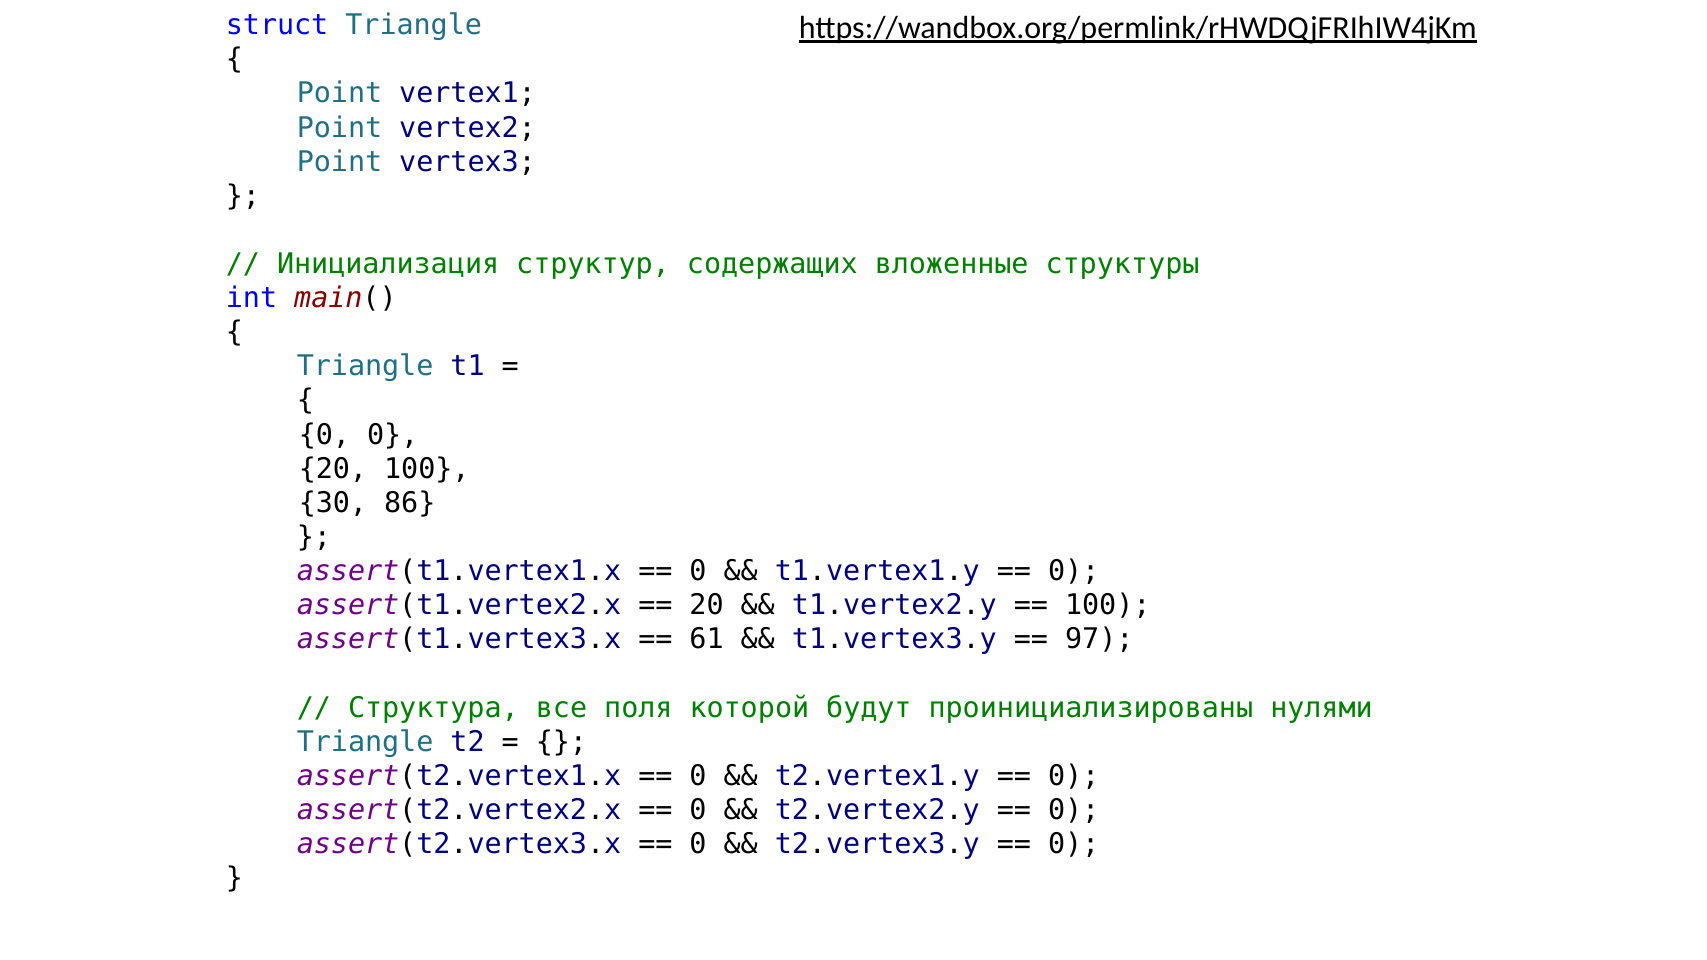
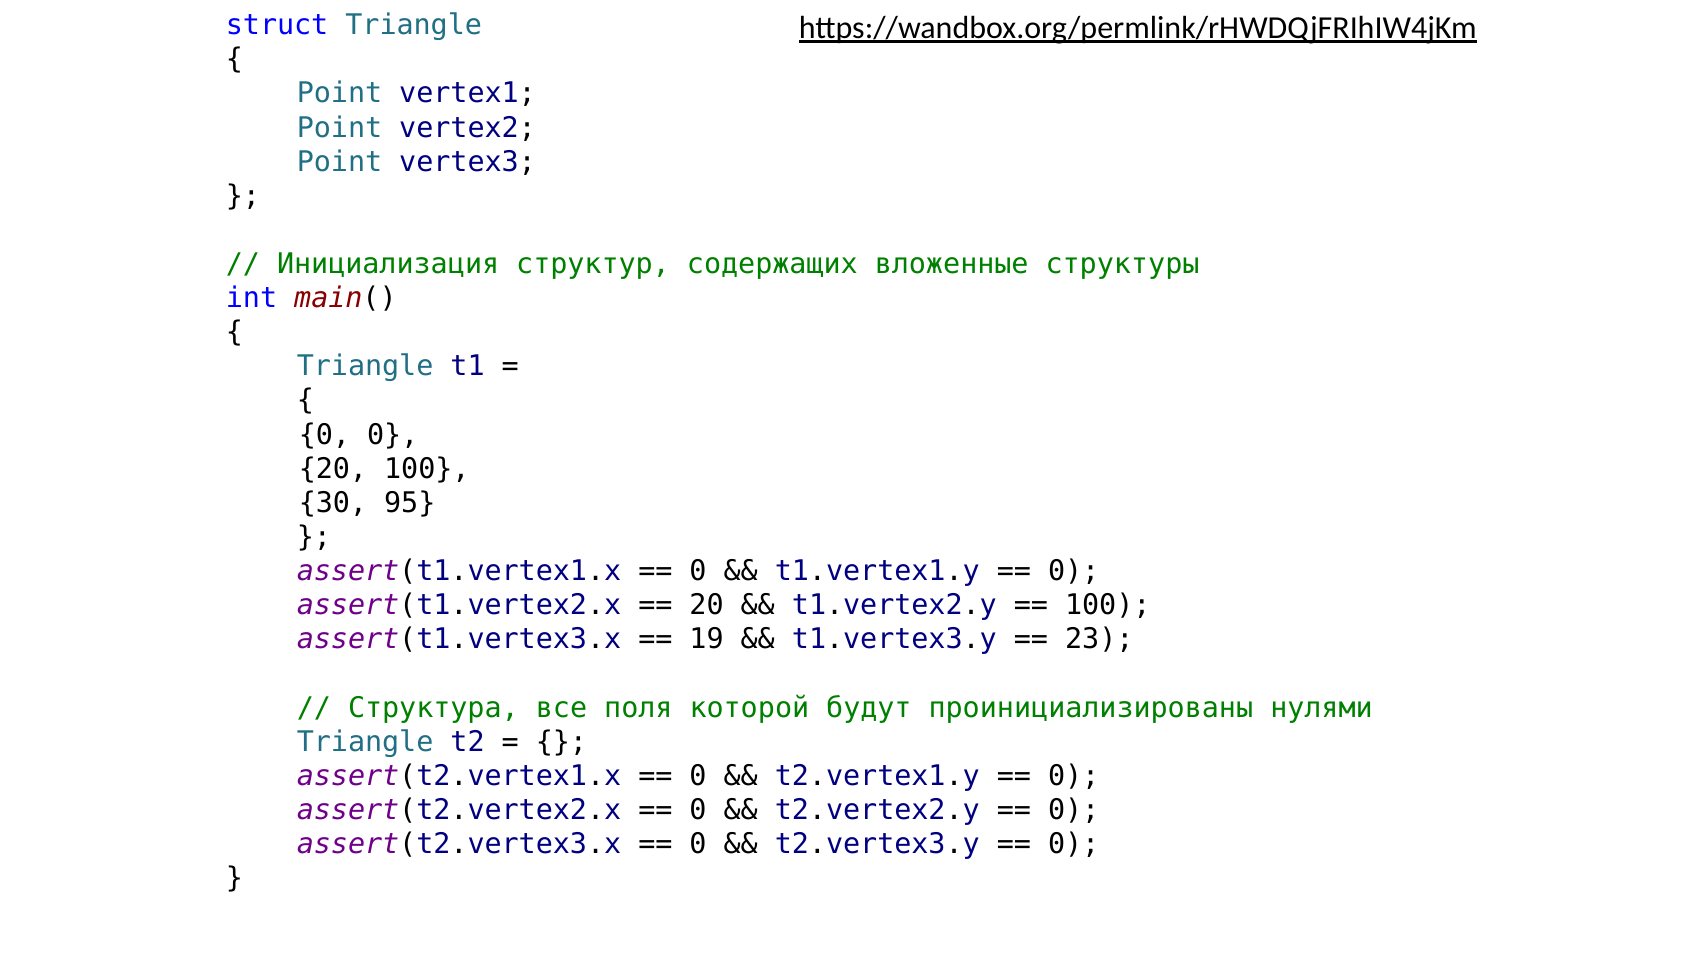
86: 86 -> 95
61: 61 -> 19
97: 97 -> 23
